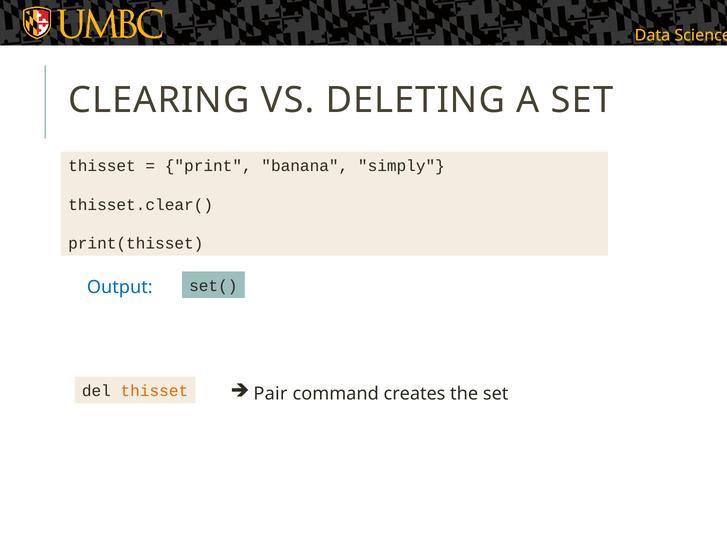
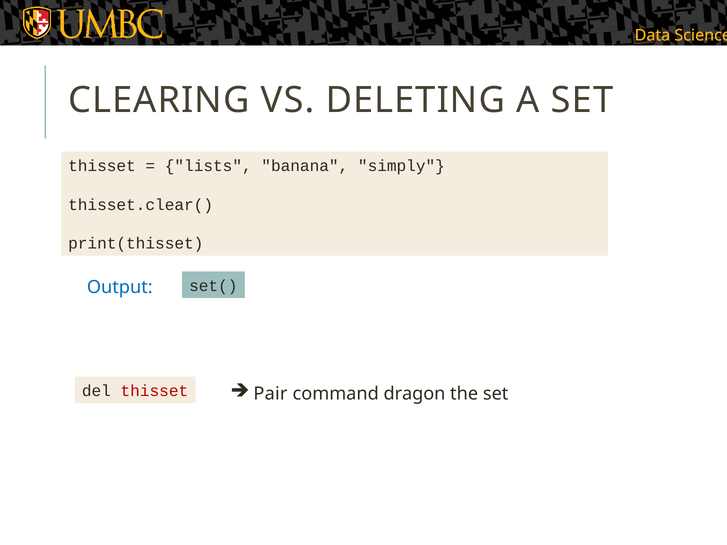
print: print -> lists
thisset at (154, 391) colour: orange -> red
creates: creates -> dragon
